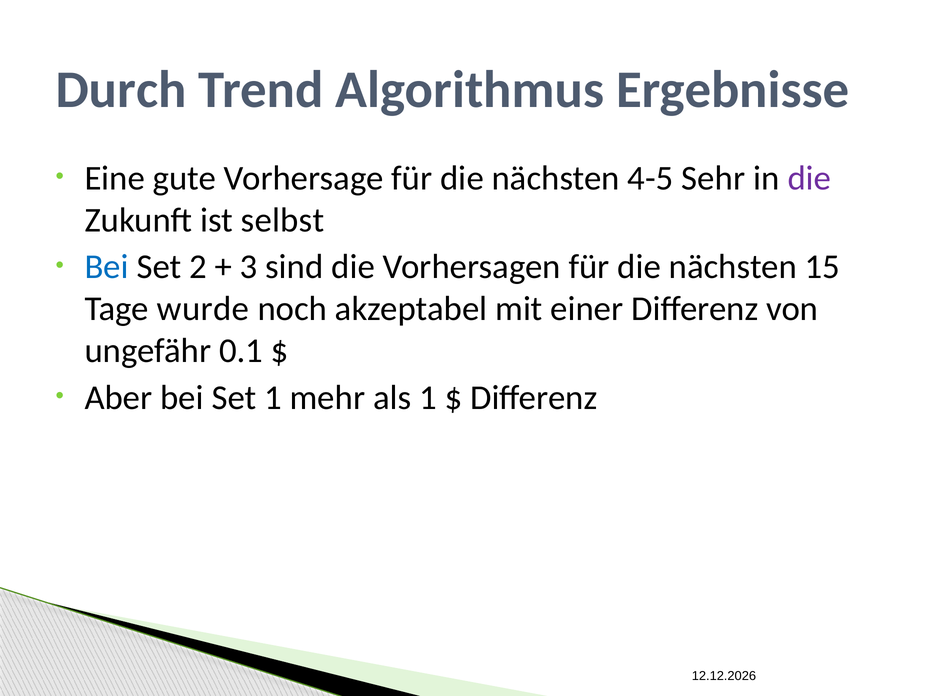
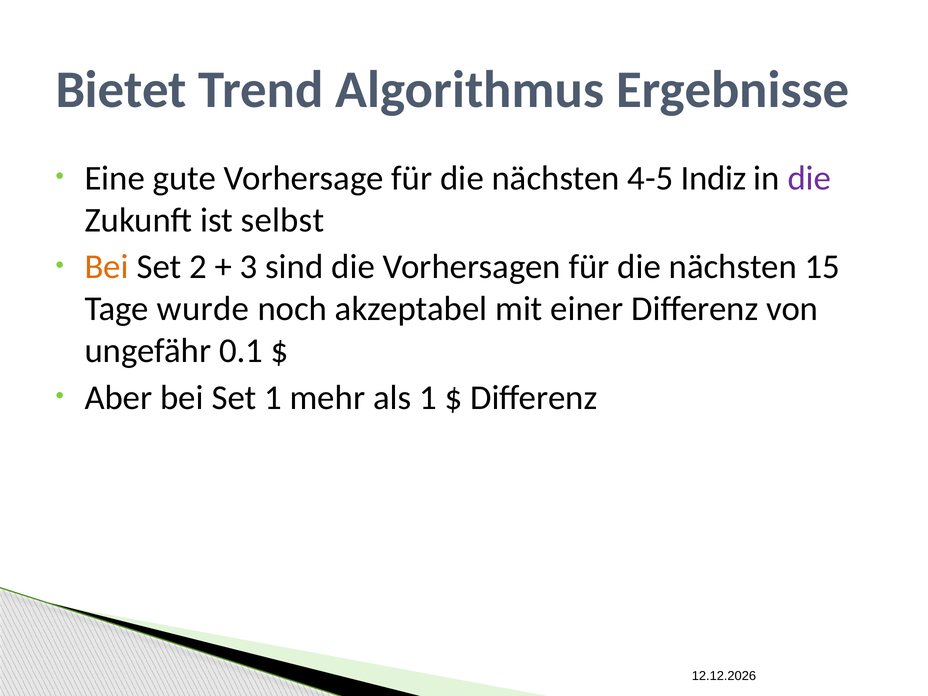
Durch: Durch -> Bietet
Sehr: Sehr -> Indiz
Bei at (107, 267) colour: blue -> orange
